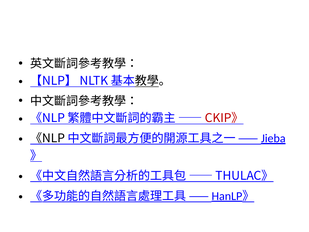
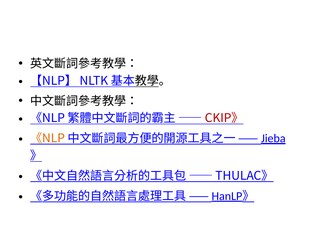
《NLP at (48, 138) colour: black -> orange
